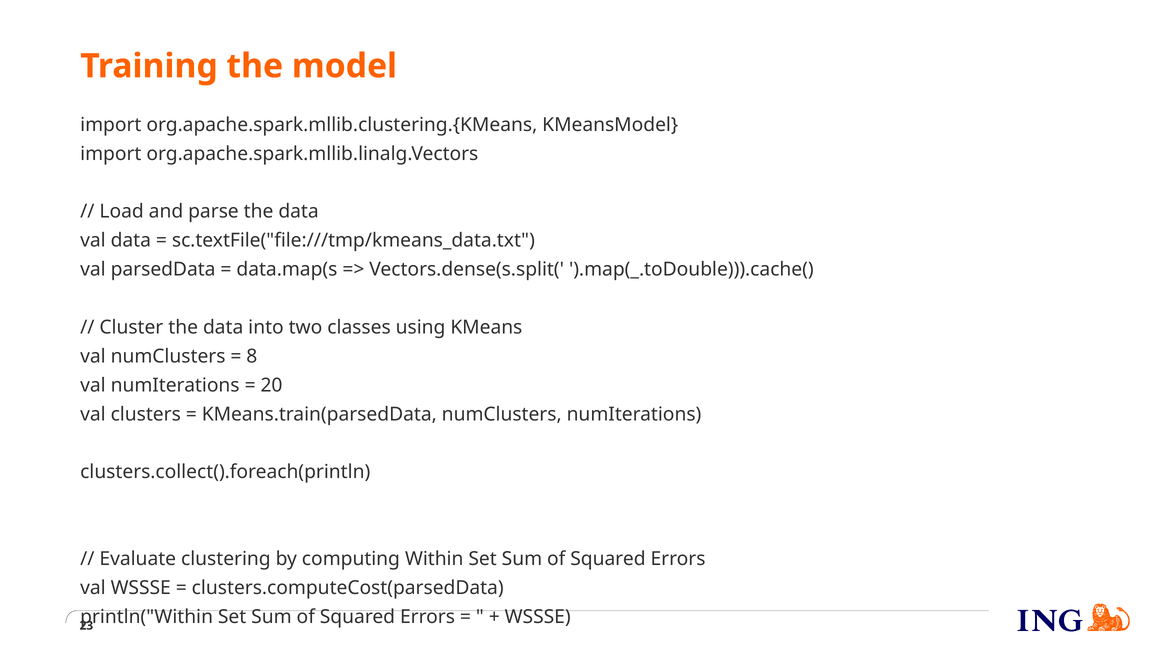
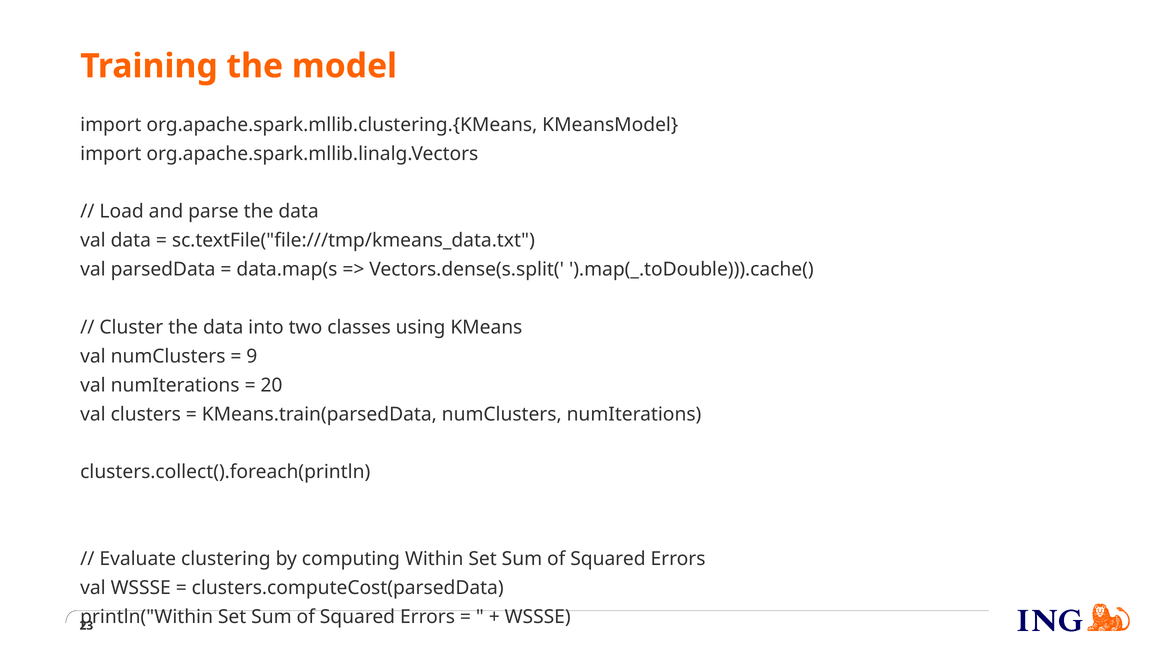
8: 8 -> 9
